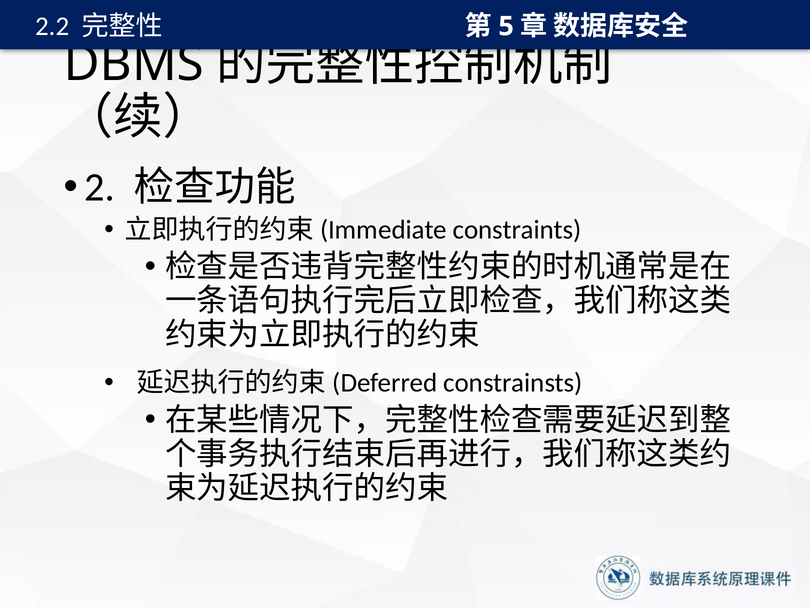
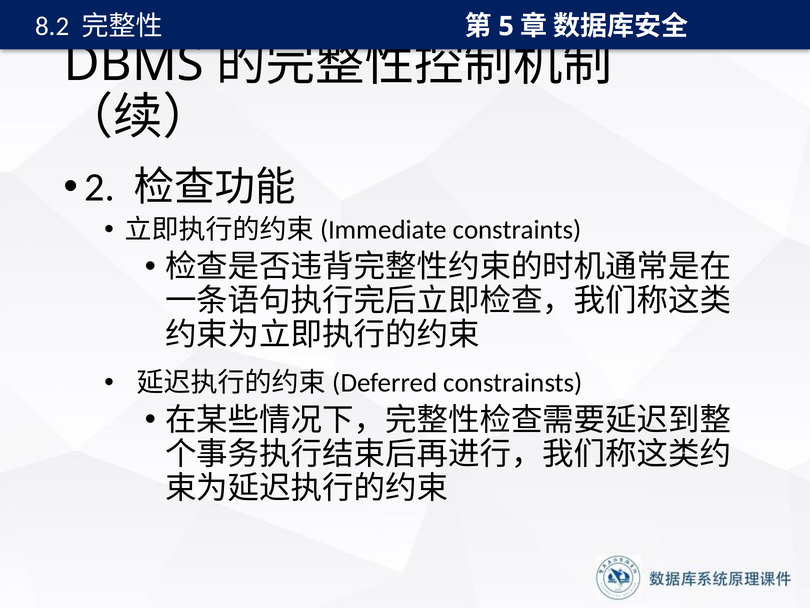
2.2: 2.2 -> 8.2
